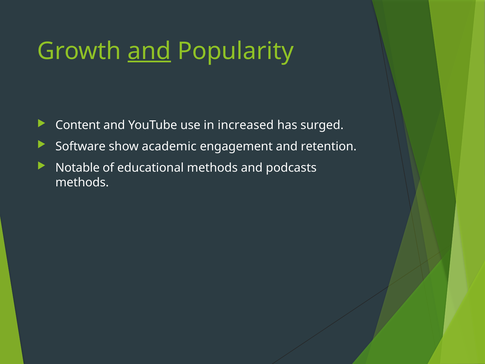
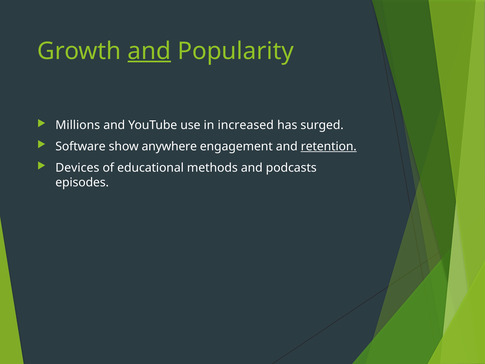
Content: Content -> Millions
academic: academic -> anywhere
retention underline: none -> present
Notable: Notable -> Devices
methods at (82, 182): methods -> episodes
